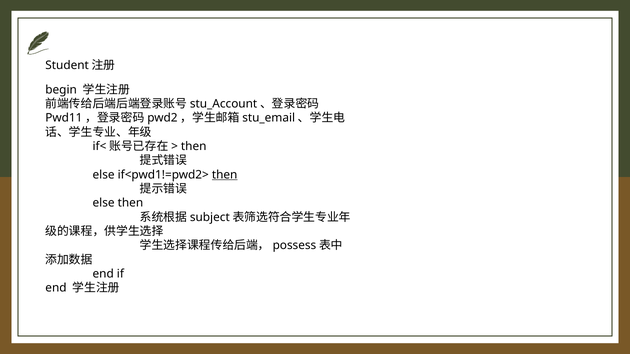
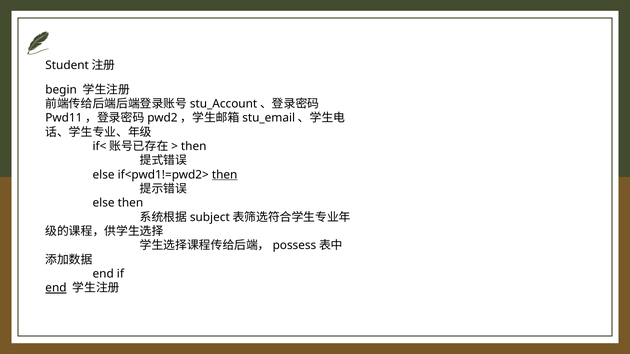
end at (56, 288) underline: none -> present
